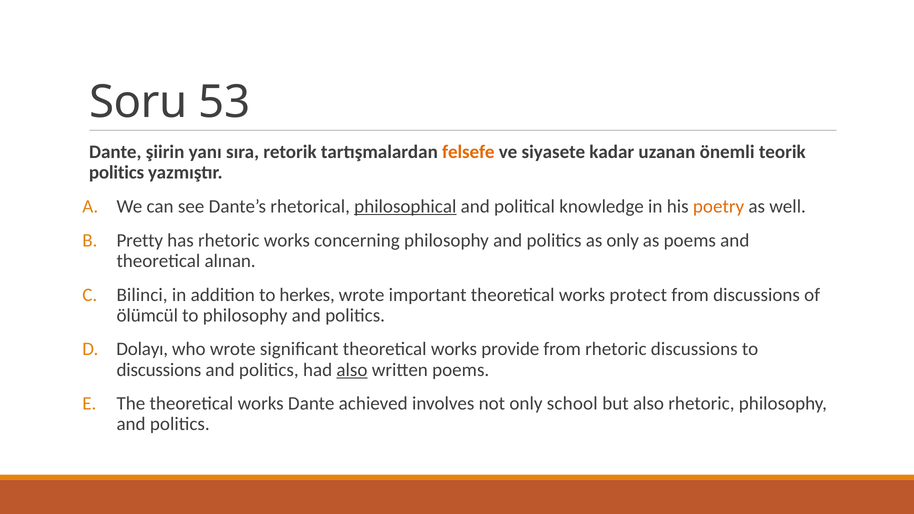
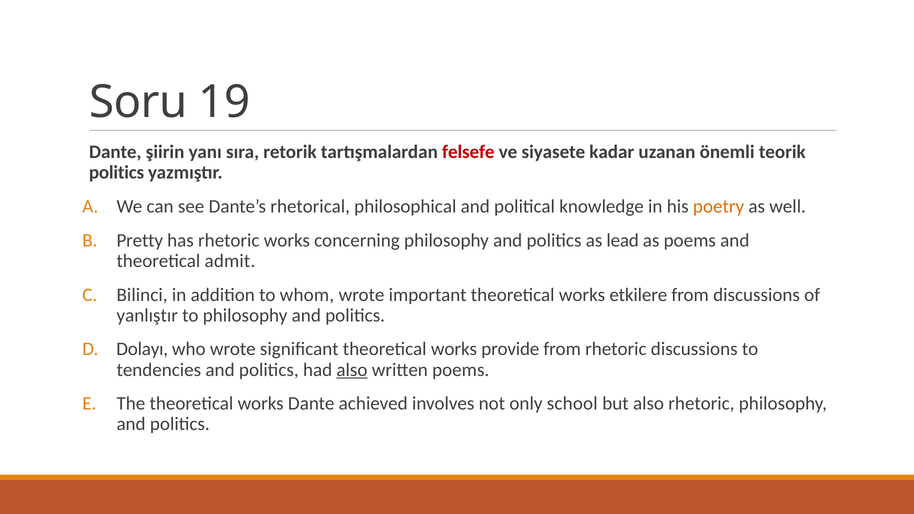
53: 53 -> 19
felsefe colour: orange -> red
philosophical underline: present -> none
as only: only -> lead
alınan: alınan -> admit
herkes: herkes -> whom
protect: protect -> etkilere
ölümcül: ölümcül -> yanlıştır
discussions at (159, 370): discussions -> tendencies
